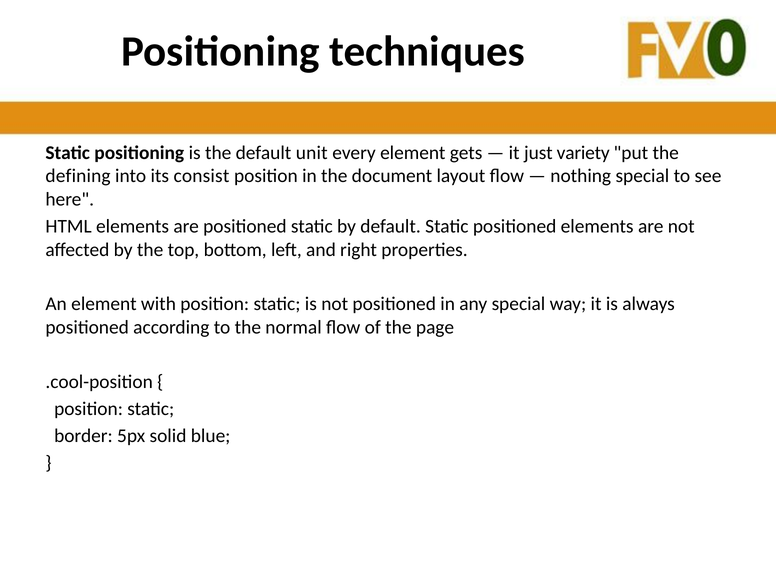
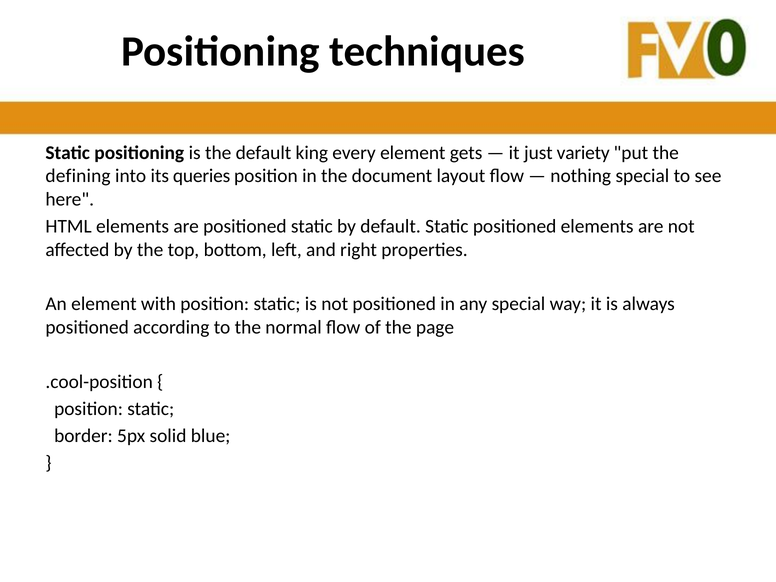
unit: unit -> king
consist: consist -> queries
